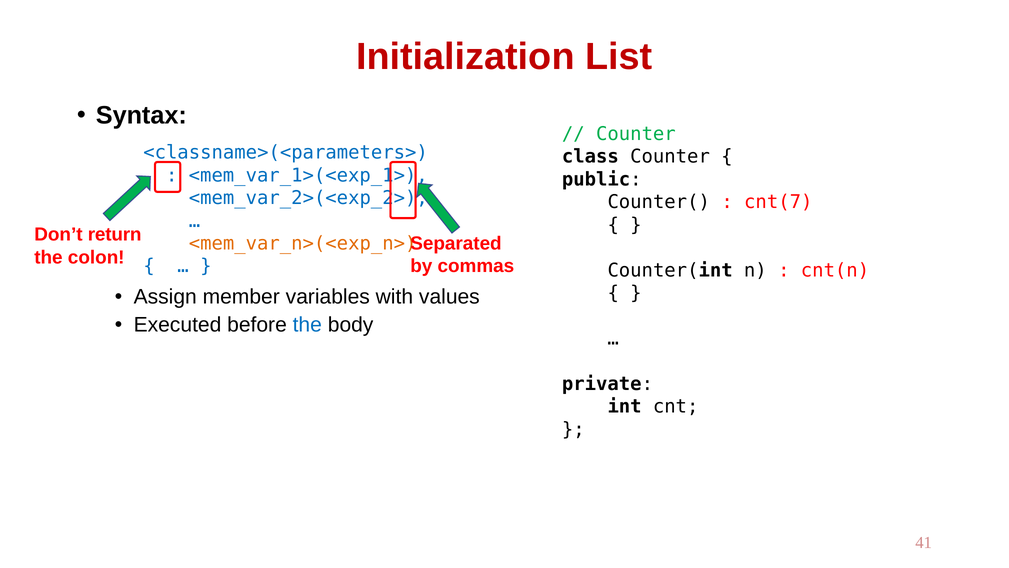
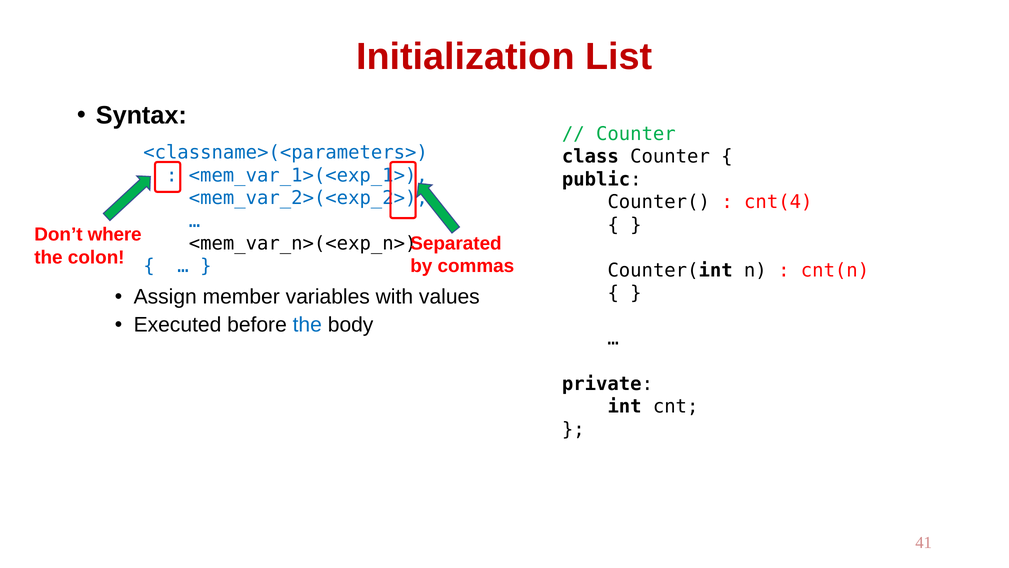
cnt(7: cnt(7 -> cnt(4
return: return -> where
<mem_var_n>(<exp_n> colour: orange -> black
